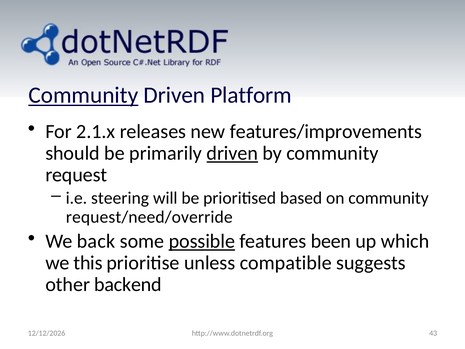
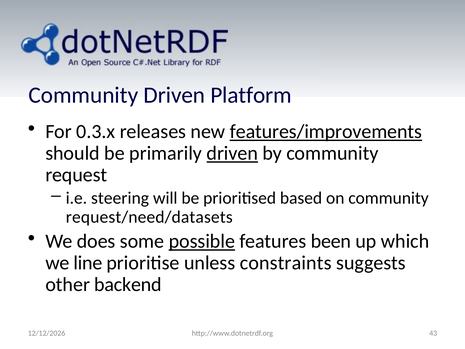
Community at (83, 95) underline: present -> none
2.1.x: 2.1.x -> 0.3.x
features/improvements underline: none -> present
request/need/override: request/need/override -> request/need/datasets
back: back -> does
this: this -> line
compatible: compatible -> constraints
